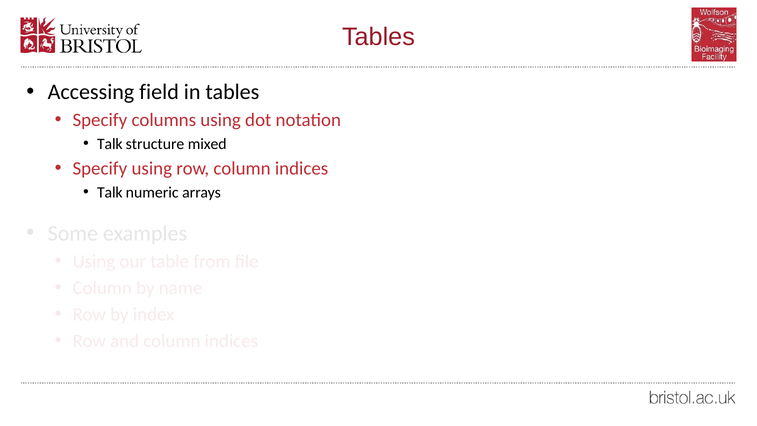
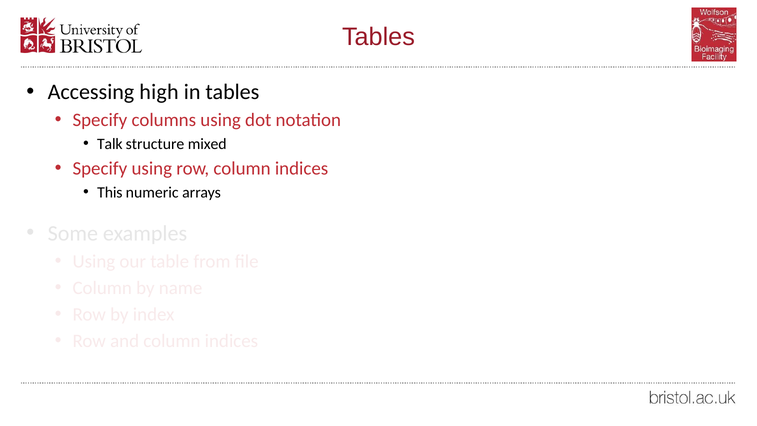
field: field -> high
Talk at (110, 192): Talk -> This
